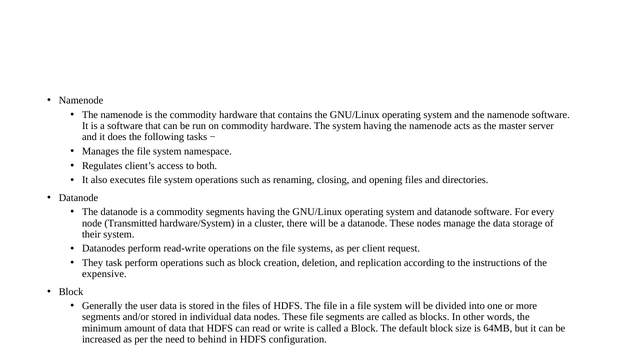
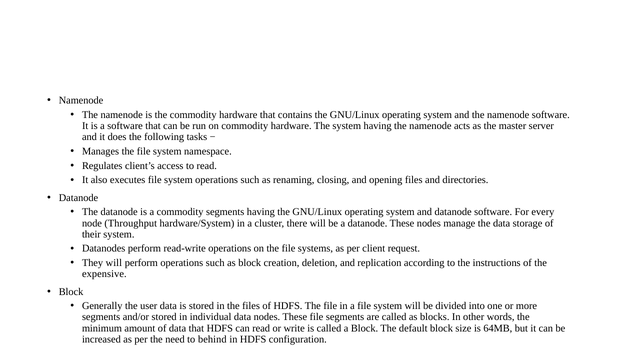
to both: both -> read
Transmitted: Transmitted -> Throughput
They task: task -> will
